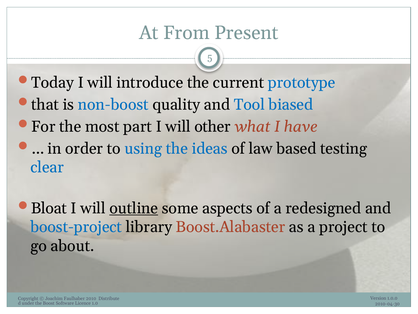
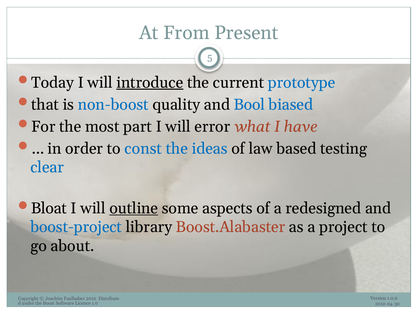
introduce underline: none -> present
Tool: Tool -> Bool
other: other -> error
using: using -> const
